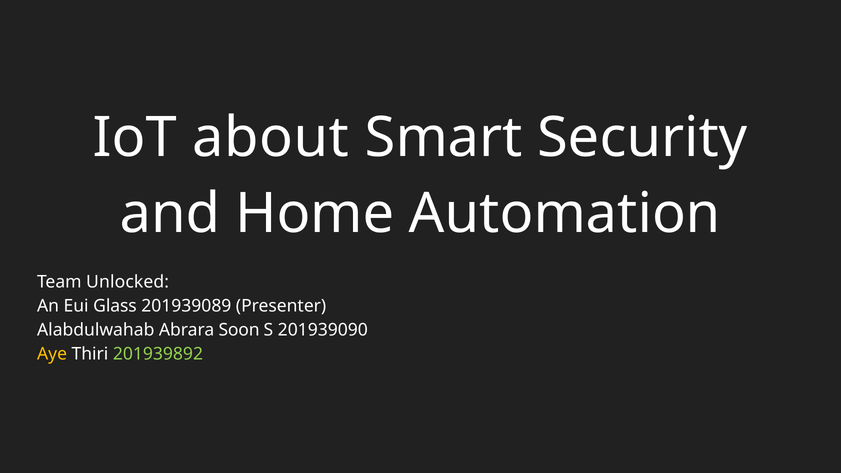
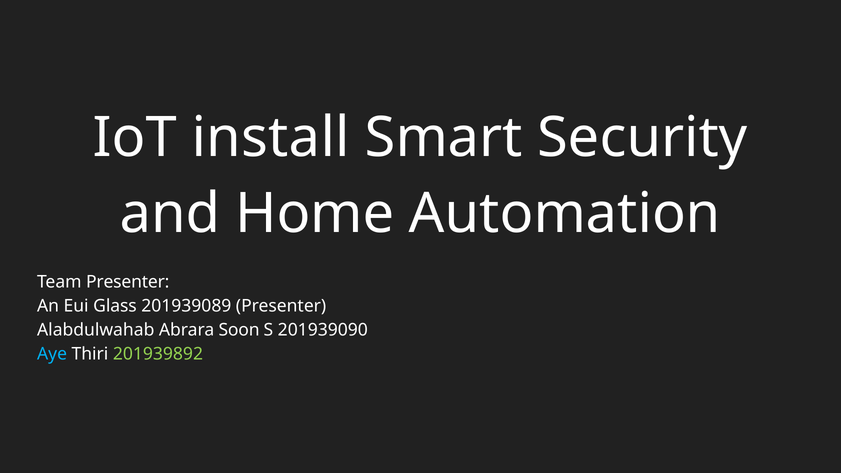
about: about -> install
Team Unlocked: Unlocked -> Presenter
Aye colour: yellow -> light blue
